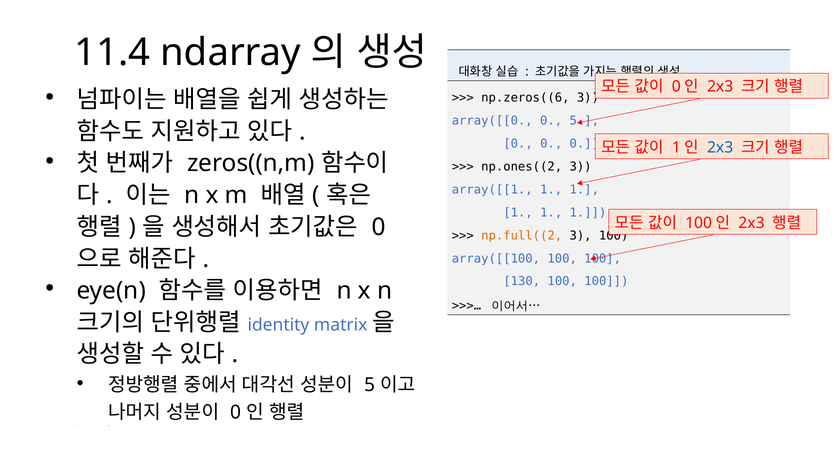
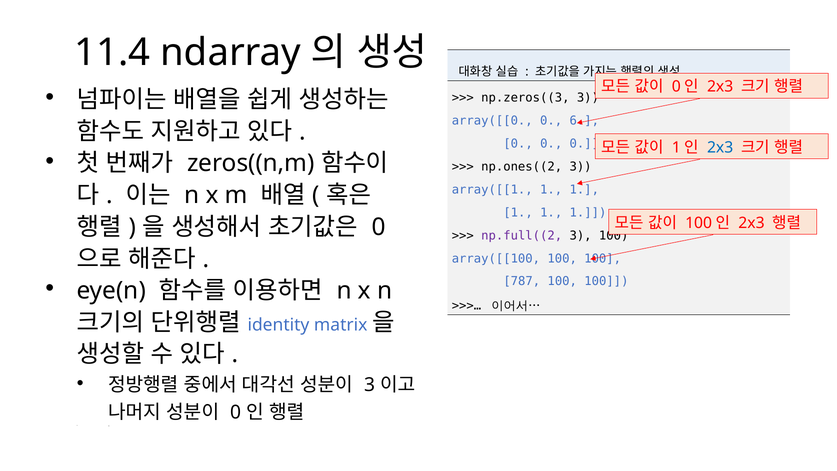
np.zeros((6: np.zeros((6 -> np.zeros((3
0 5: 5 -> 6
np.full((2 colour: orange -> purple
130: 130 -> 787
5 at (370, 385): 5 -> 3
